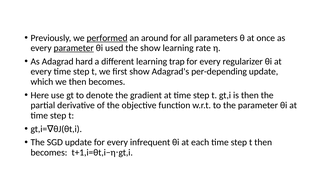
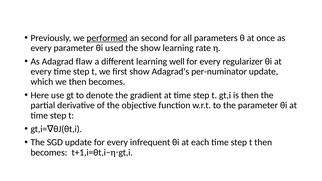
around: around -> second
parameter at (74, 48) underline: present -> none
hard: hard -> flaw
trap: trap -> well
per-depending: per-depending -> per-numinator
